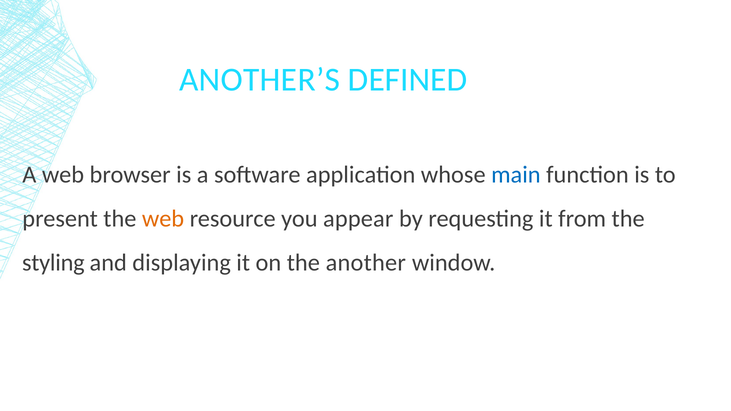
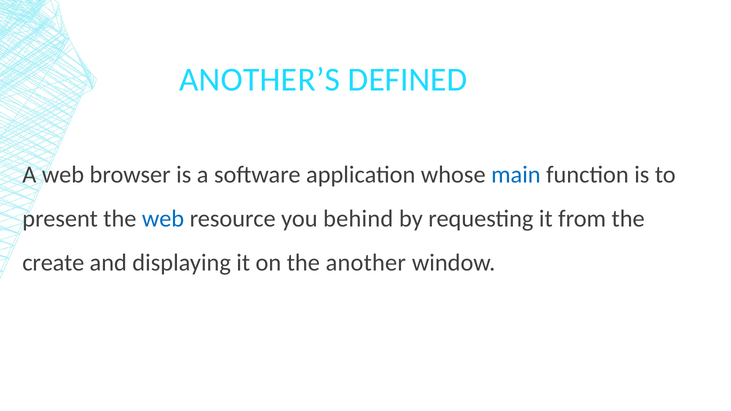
web at (163, 219) colour: orange -> blue
appear: appear -> behind
styling: styling -> create
